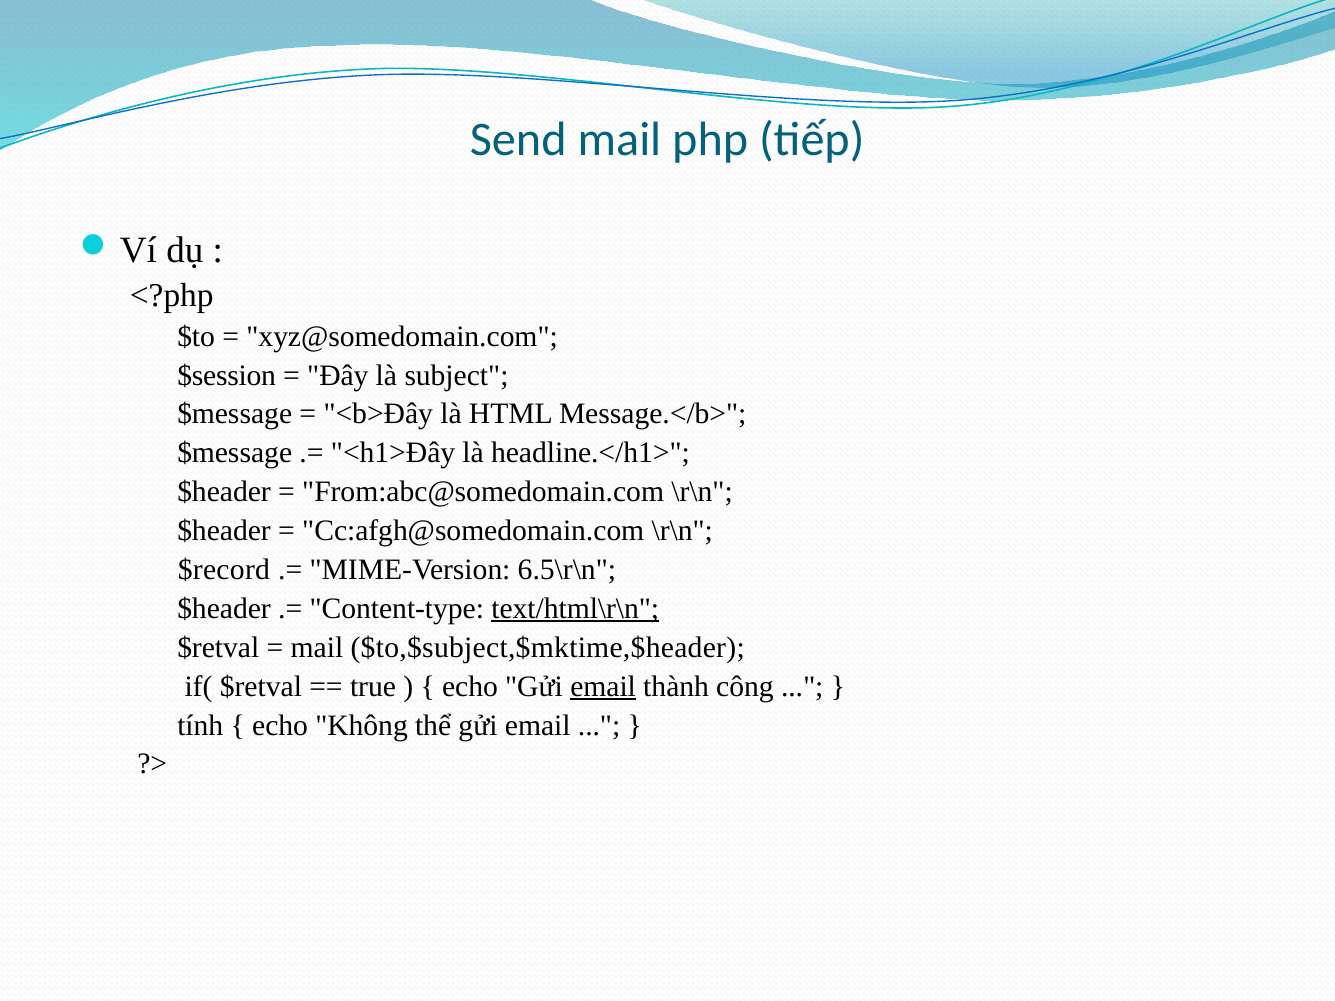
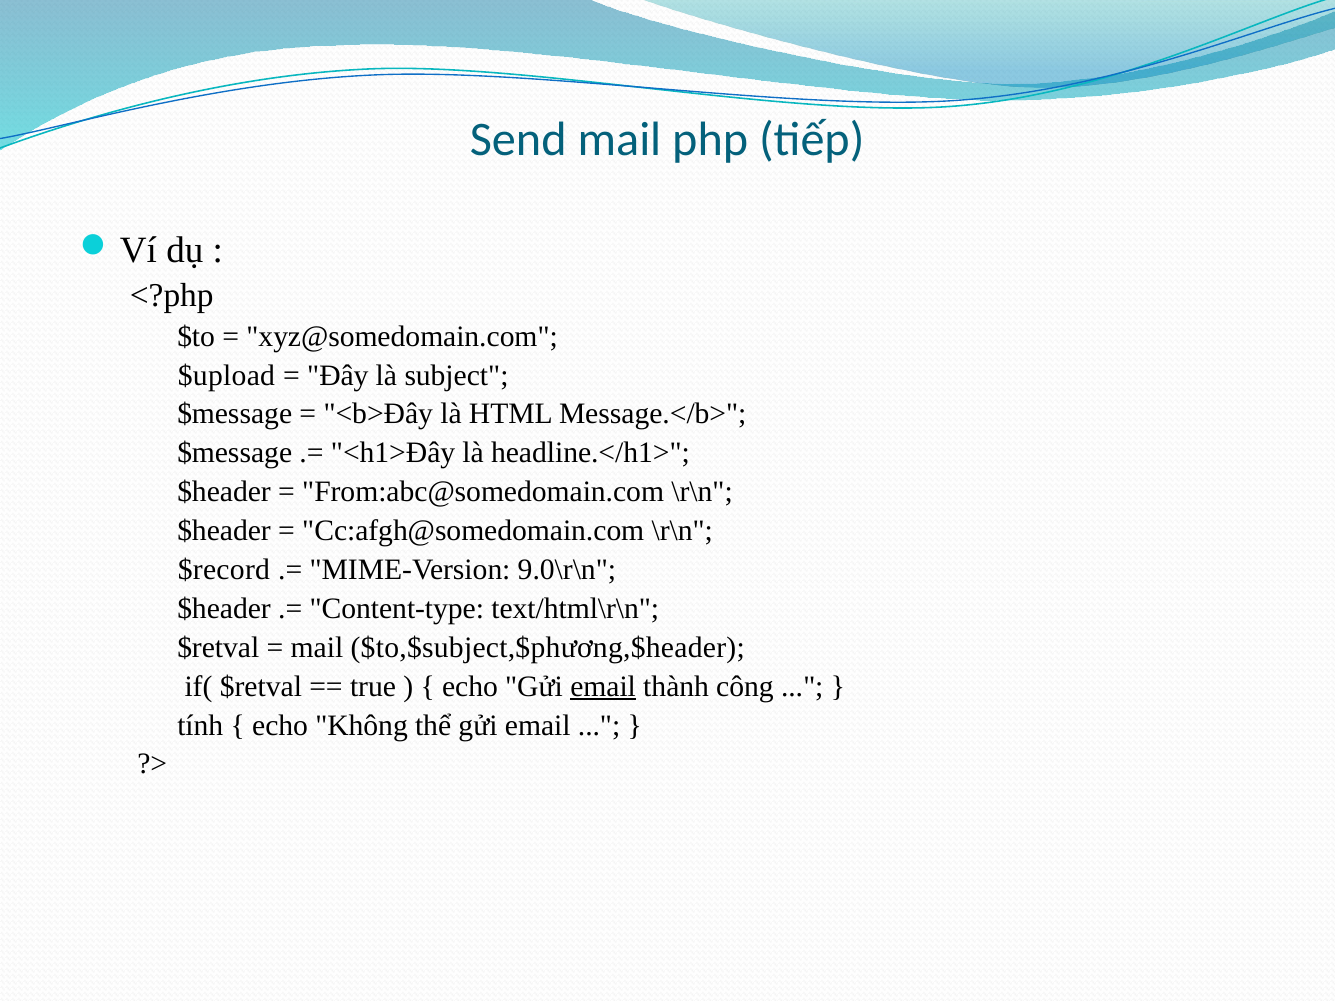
$session: $session -> $upload
6.5\r\n: 6.5\r\n -> 9.0\r\n
text/html\r\n underline: present -> none
$to,$subject,$mktime,$header: $to,$subject,$mktime,$header -> $to,$subject,$phương,$header
